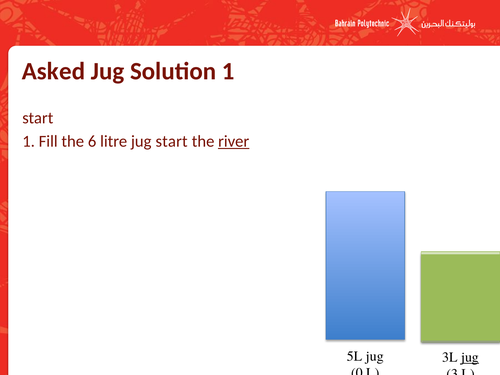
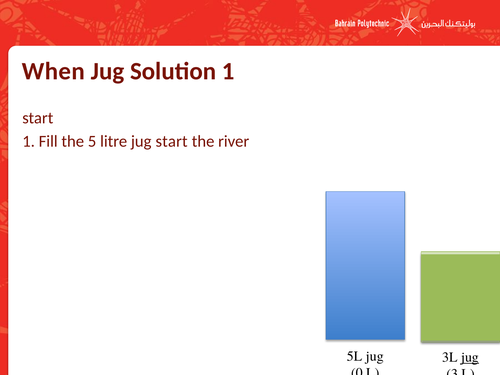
Asked: Asked -> When
6: 6 -> 5
river underline: present -> none
